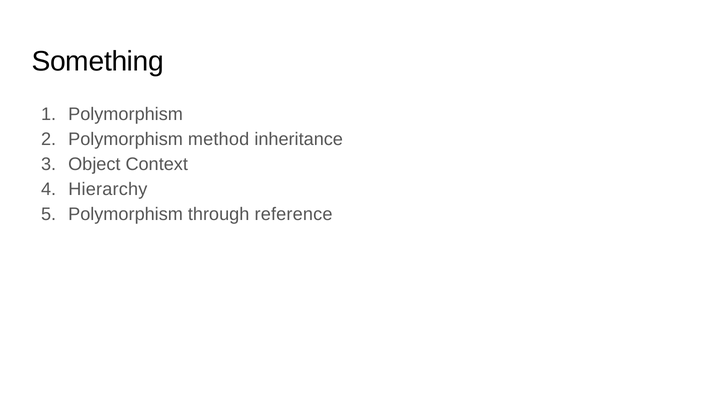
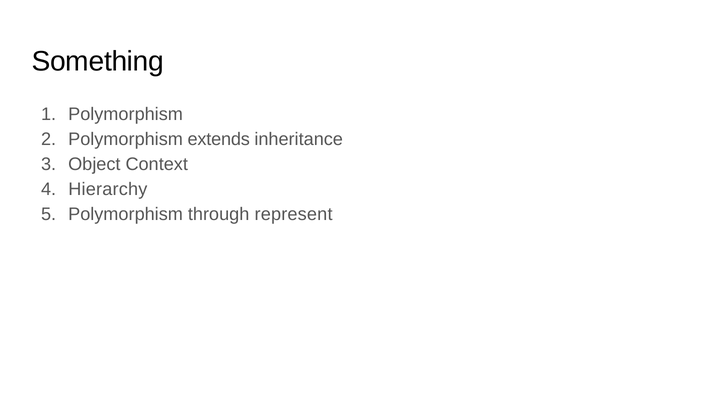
method: method -> extends
reference: reference -> represent
